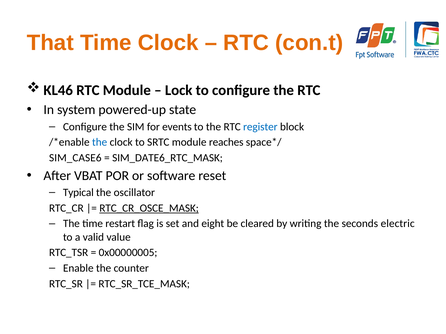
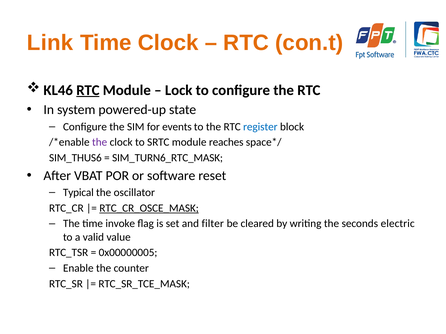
That: That -> Link
RTC at (88, 90) underline: none -> present
the at (100, 142) colour: blue -> purple
SIM_CASE6: SIM_CASE6 -> SIM_THUS6
SIM_DATE6_RTC_MASK: SIM_DATE6_RTC_MASK -> SIM_TURN6_RTC_MASK
restart: restart -> invoke
eight: eight -> filter
